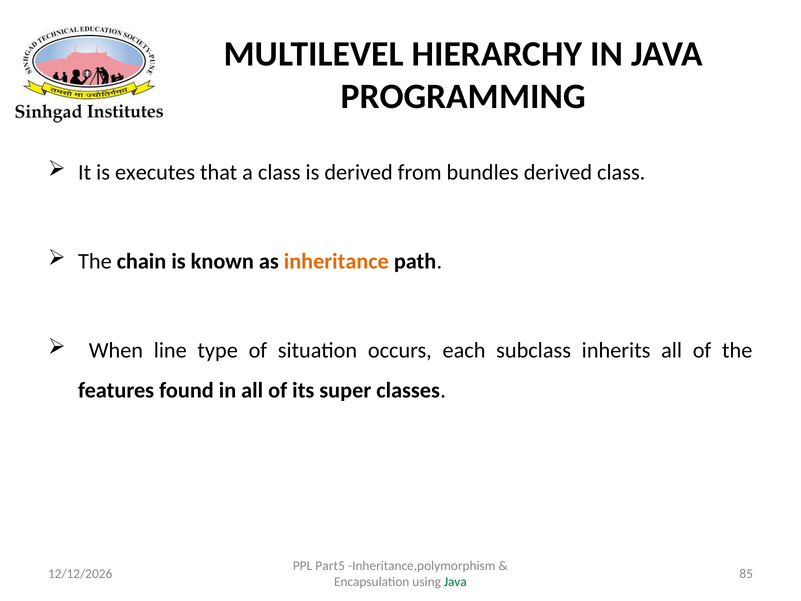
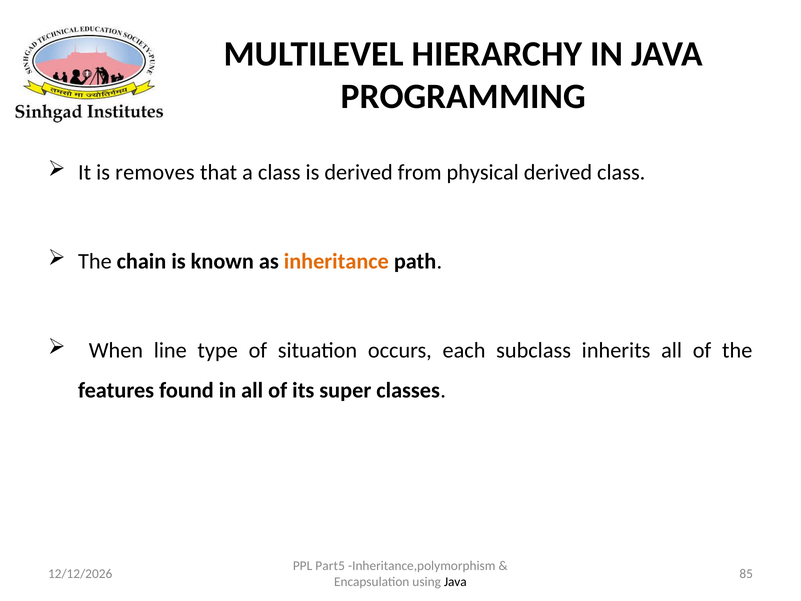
executes: executes -> removes
bundles: bundles -> physical
Java at (455, 582) colour: green -> black
